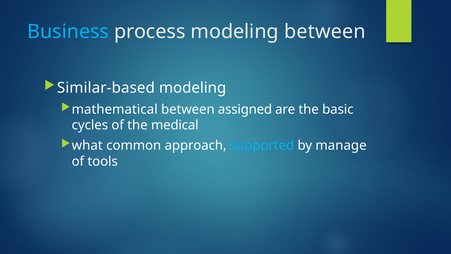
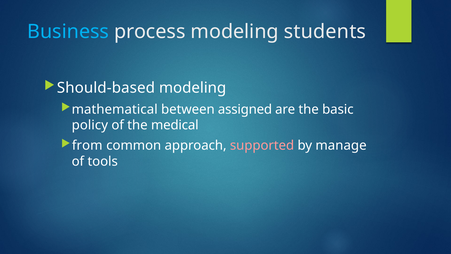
modeling between: between -> students
Similar-based: Similar-based -> Should-based
cycles: cycles -> policy
what: what -> from
supported colour: light blue -> pink
